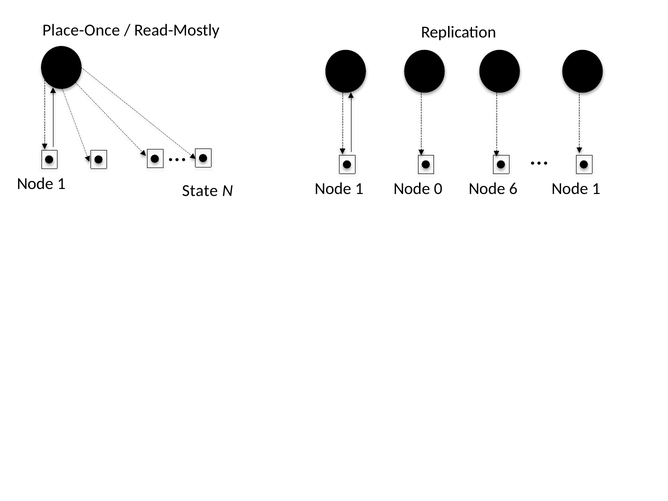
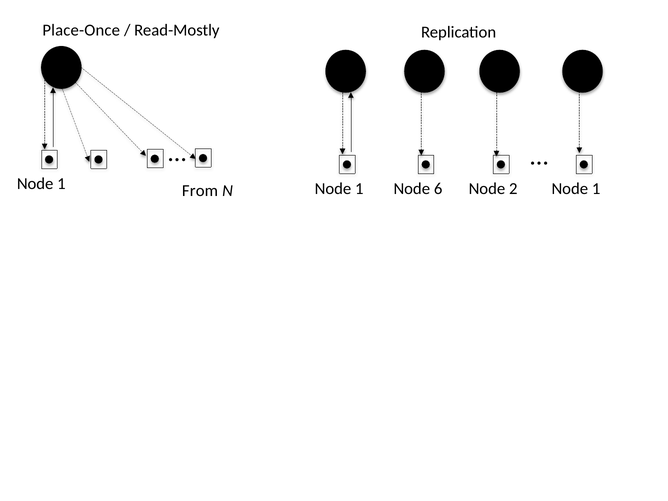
State: State -> From
0: 0 -> 6
6: 6 -> 2
